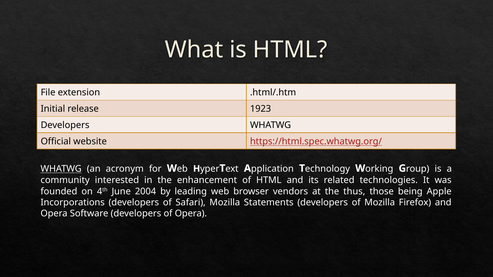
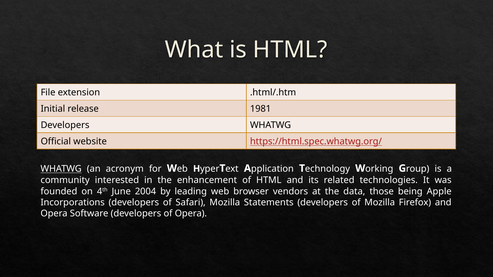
1923: 1923 -> 1981
thus: thus -> data
